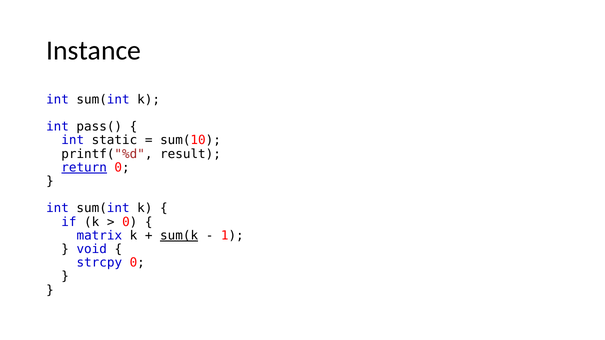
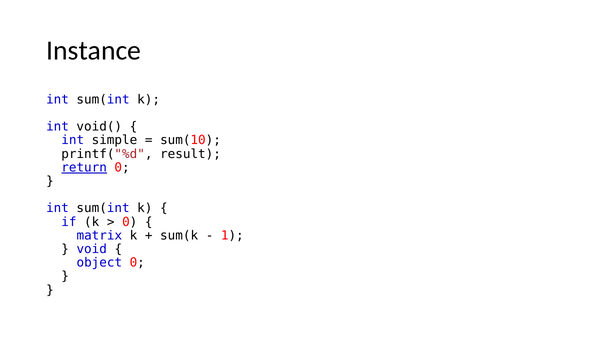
pass(: pass( -> void(
static: static -> simple
sum(k underline: present -> none
strcpy: strcpy -> object
